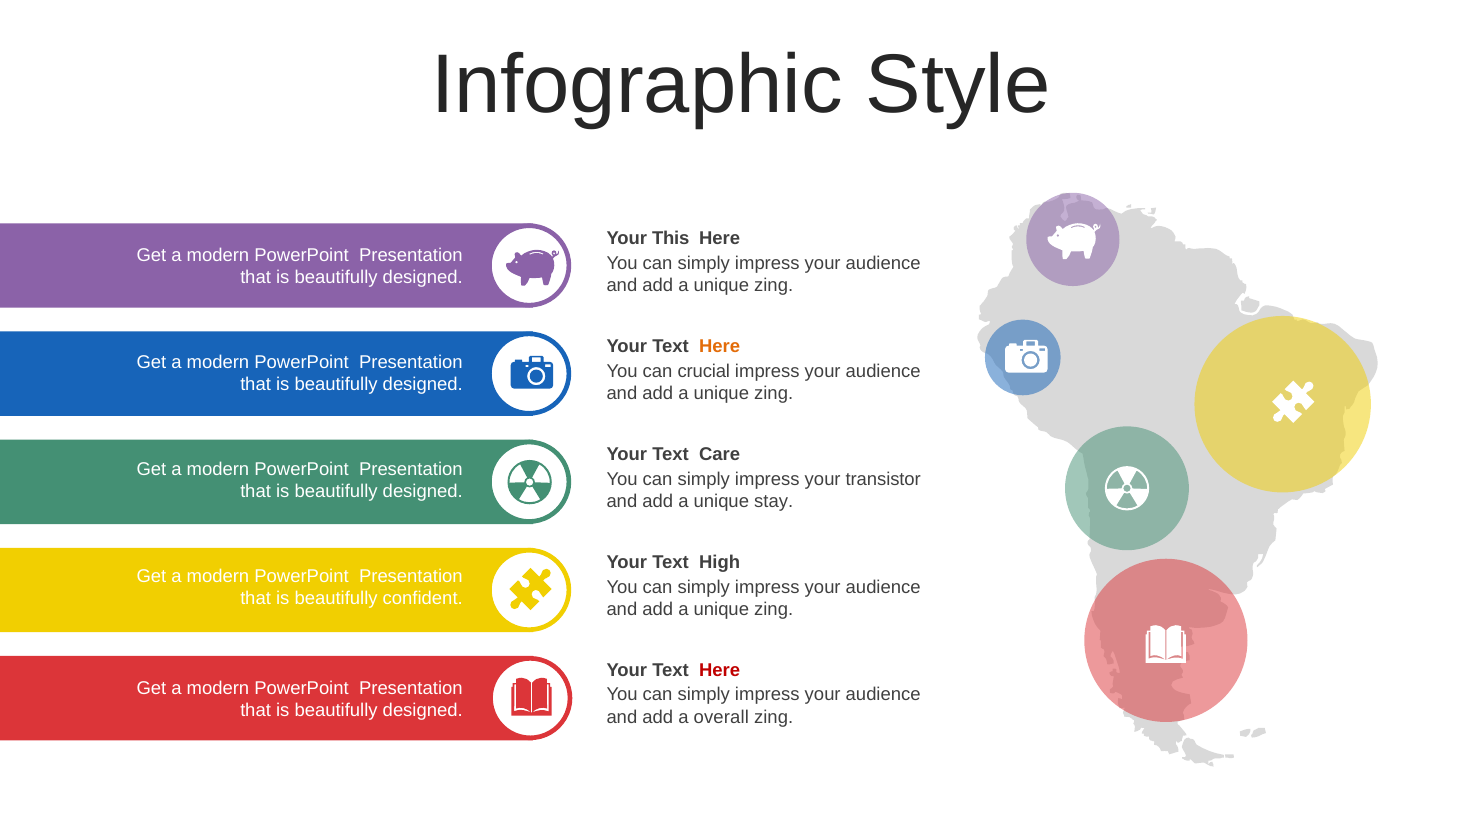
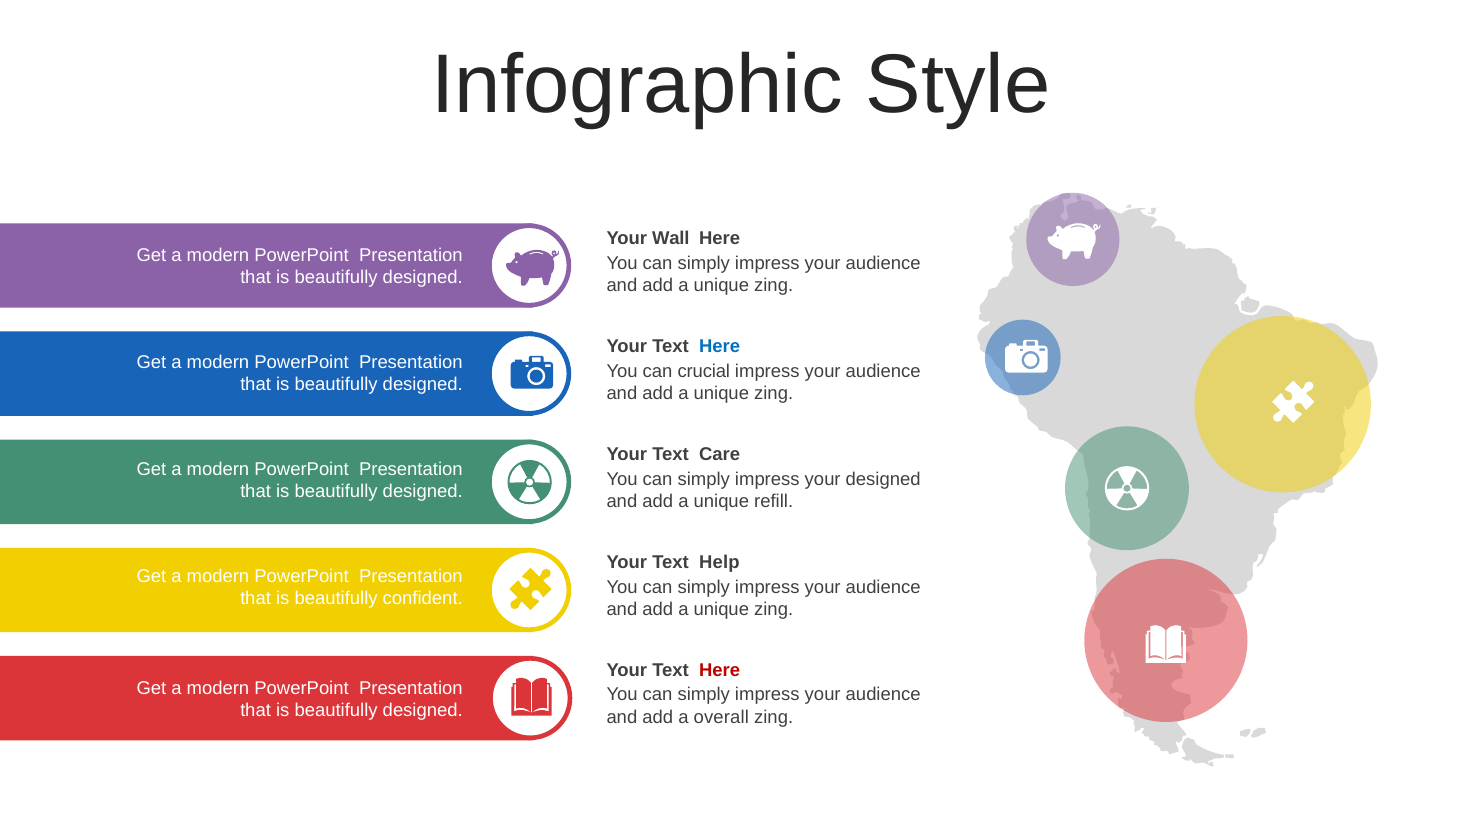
This: This -> Wall
Here at (720, 347) colour: orange -> blue
your transistor: transistor -> designed
stay: stay -> refill
High: High -> Help
